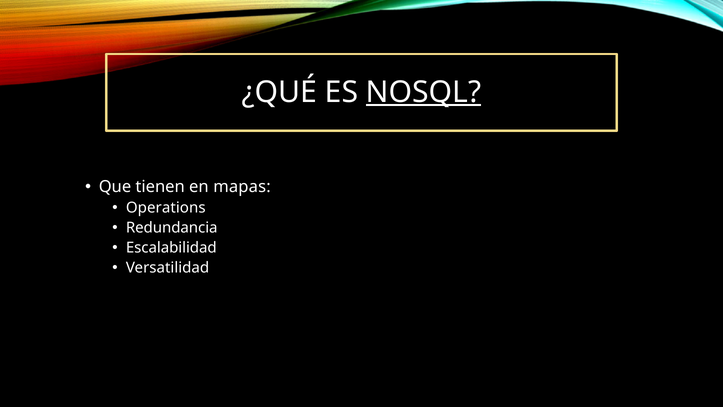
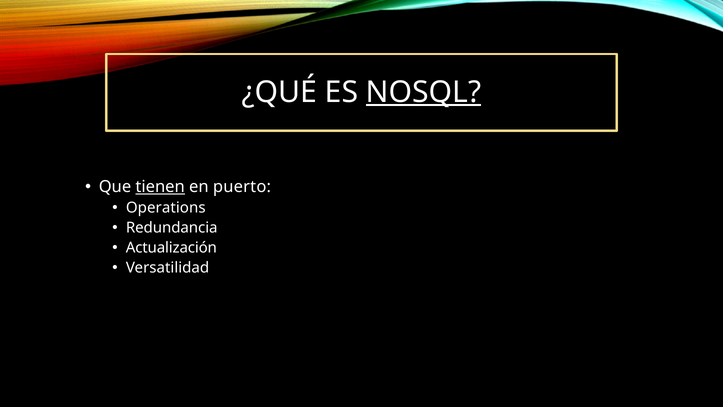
tienen underline: none -> present
mapas: mapas -> puerto
Escalabilidad: Escalabilidad -> Actualización
